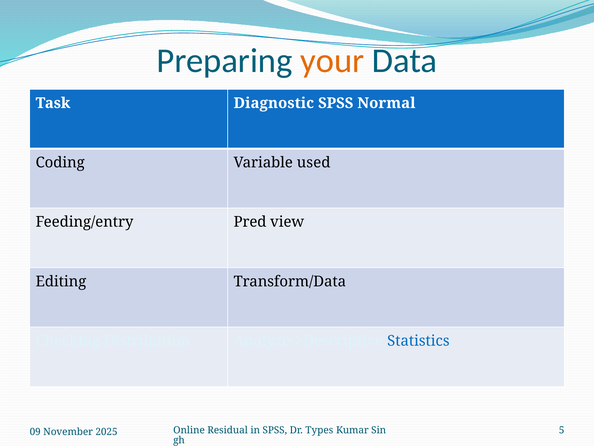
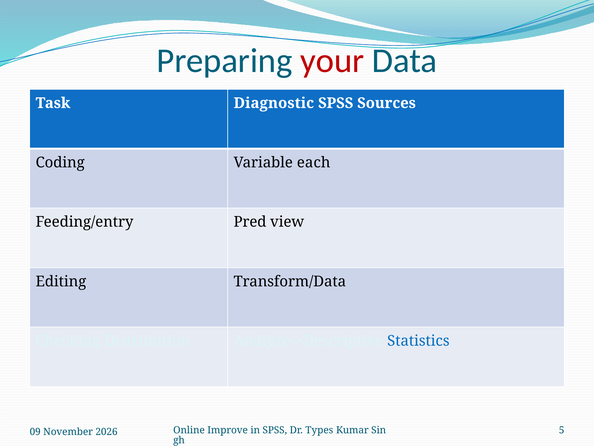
your colour: orange -> red
Normal: Normal -> Sources
used: used -> each
Residual: Residual -> Improve
2025: 2025 -> 2026
